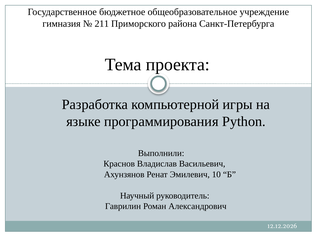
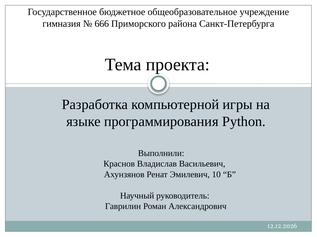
211: 211 -> 666
